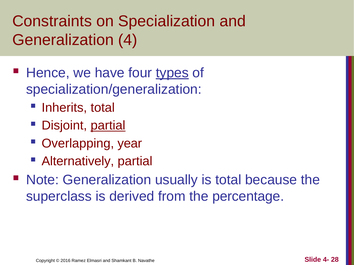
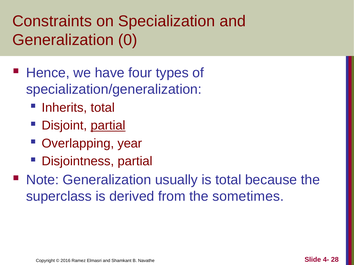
4: 4 -> 0
types underline: present -> none
Alternatively: Alternatively -> Disjointness
percentage: percentage -> sometimes
